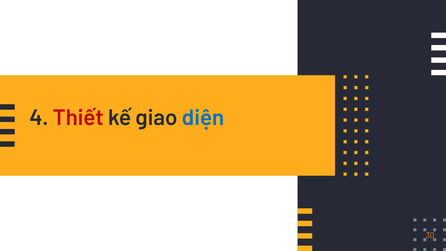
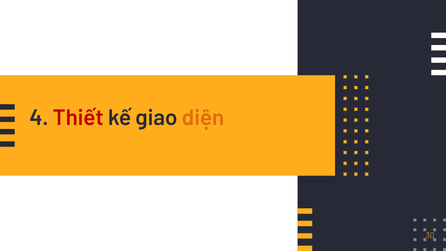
diện colour: blue -> orange
